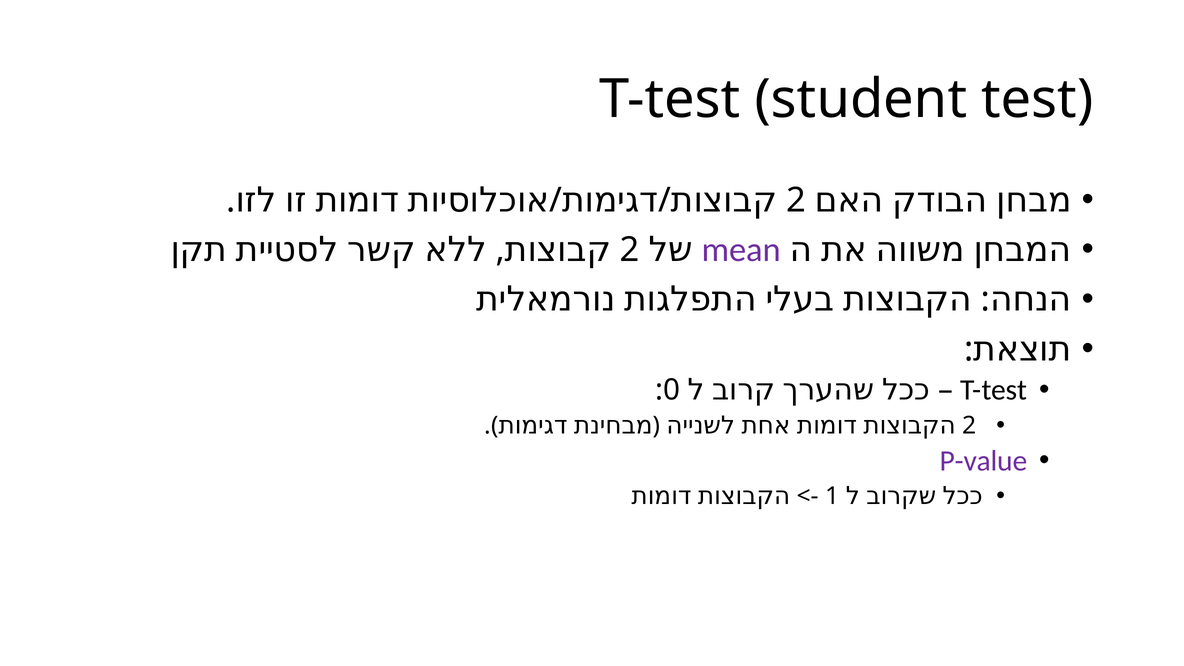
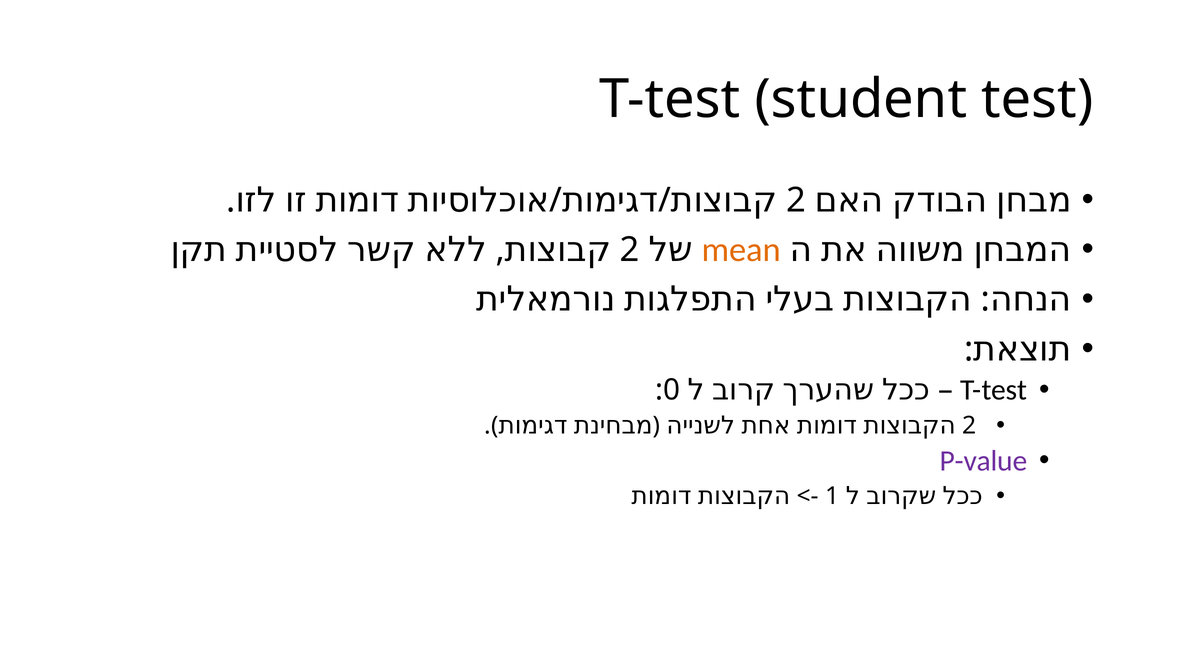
mean colour: purple -> orange
